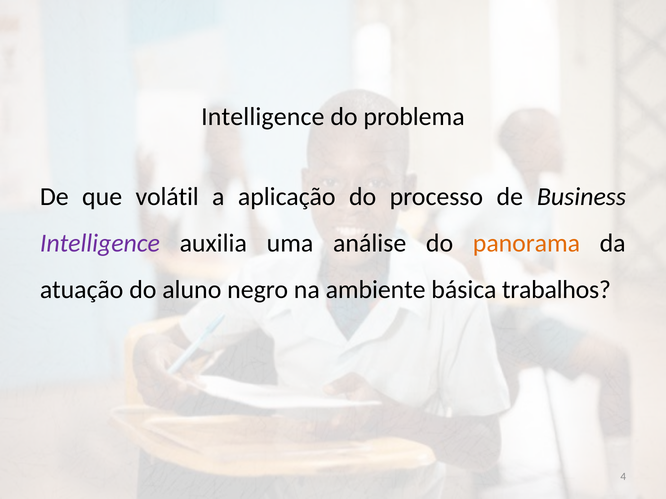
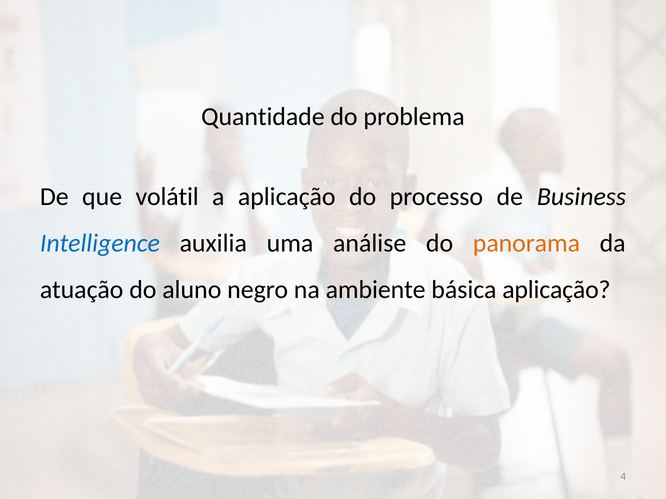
Intelligence at (263, 117): Intelligence -> Quantidade
Intelligence at (100, 243) colour: purple -> blue
básica trabalhos: trabalhos -> aplicação
